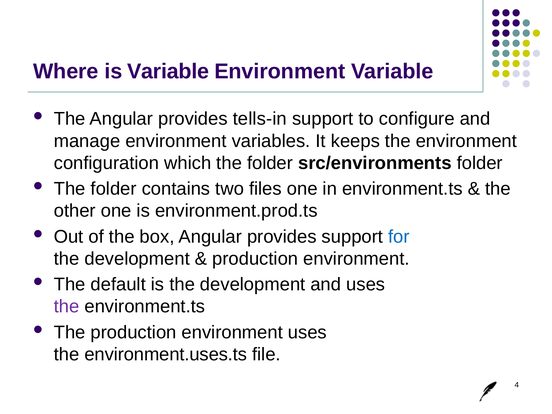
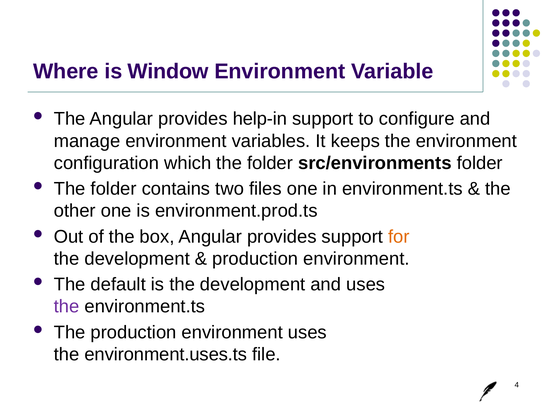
is Variable: Variable -> Window
tells-in: tells-in -> help-in
for colour: blue -> orange
